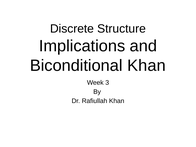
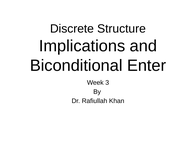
Biconditional Khan: Khan -> Enter
